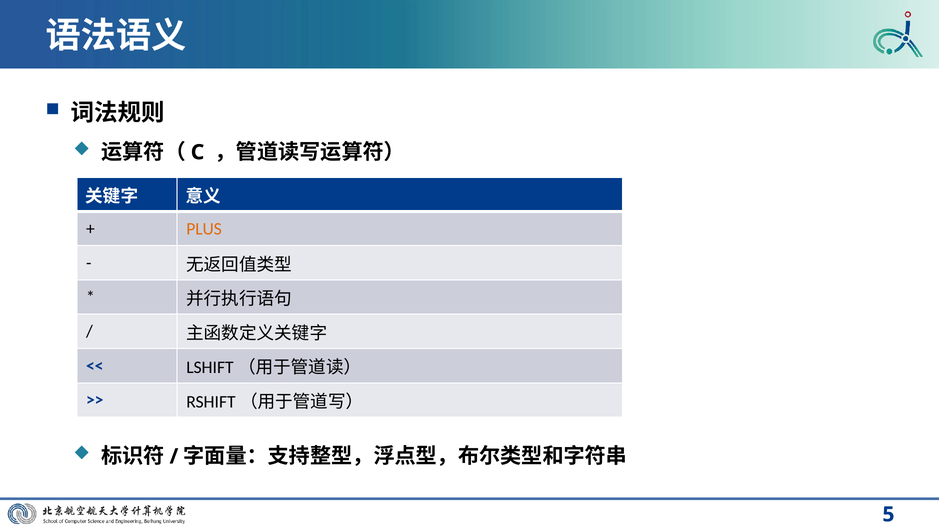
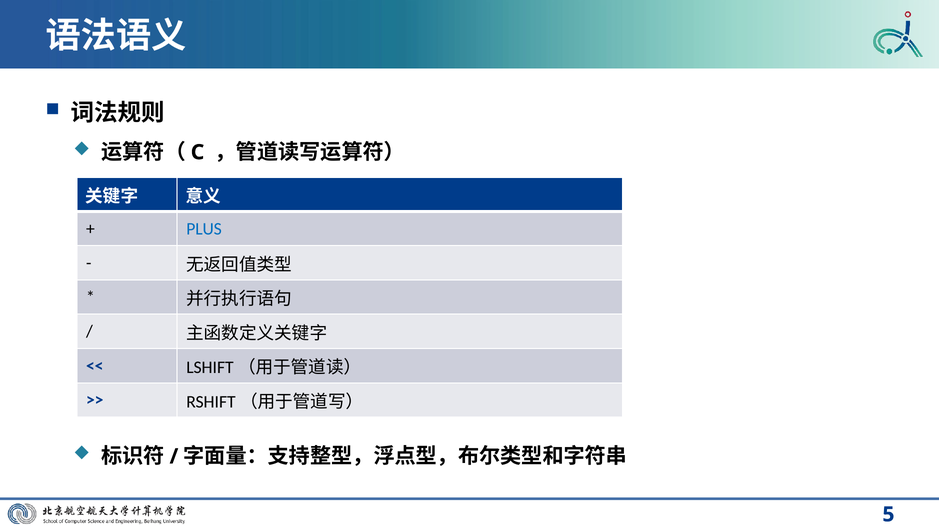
PLUS colour: orange -> blue
